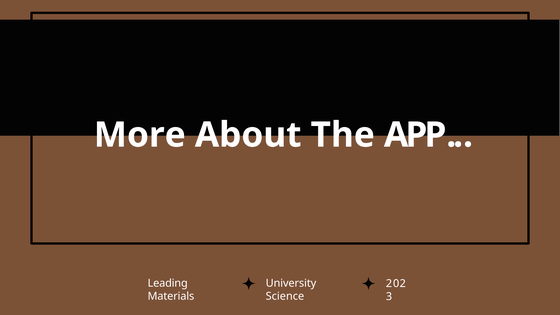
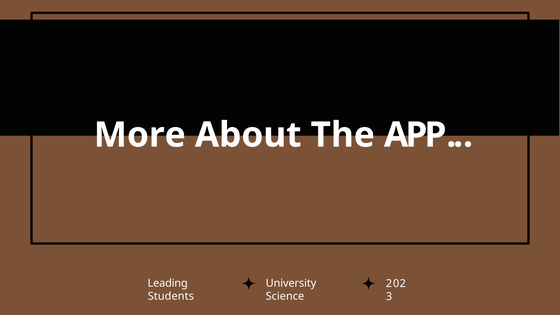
Materials: Materials -> Students
